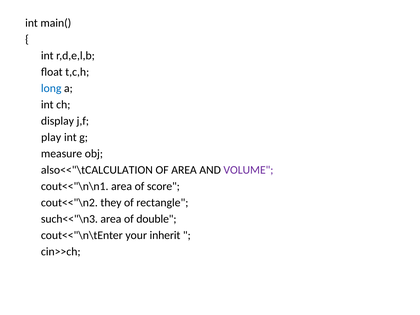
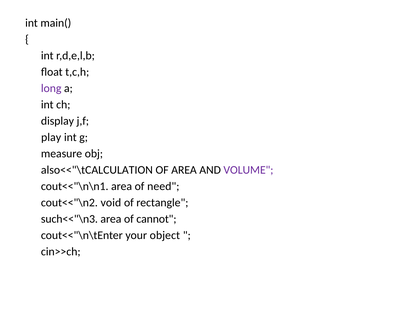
long colour: blue -> purple
score: score -> need
they: they -> void
double: double -> cannot
inherit: inherit -> object
